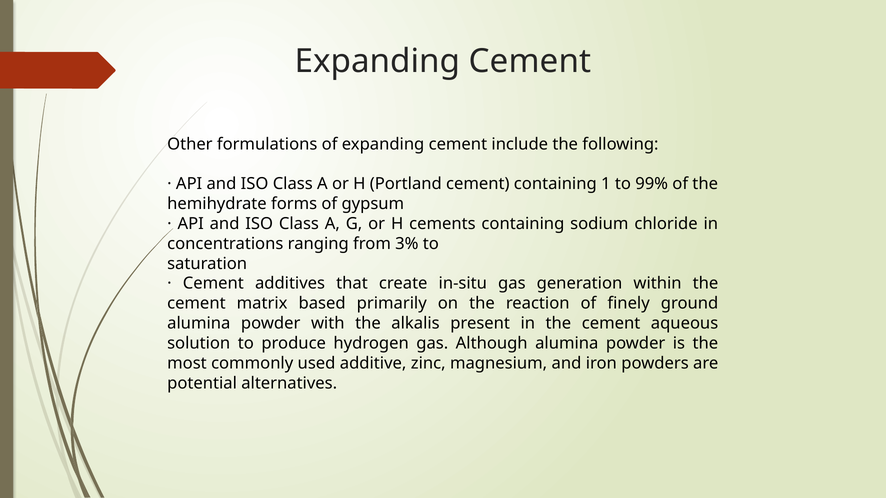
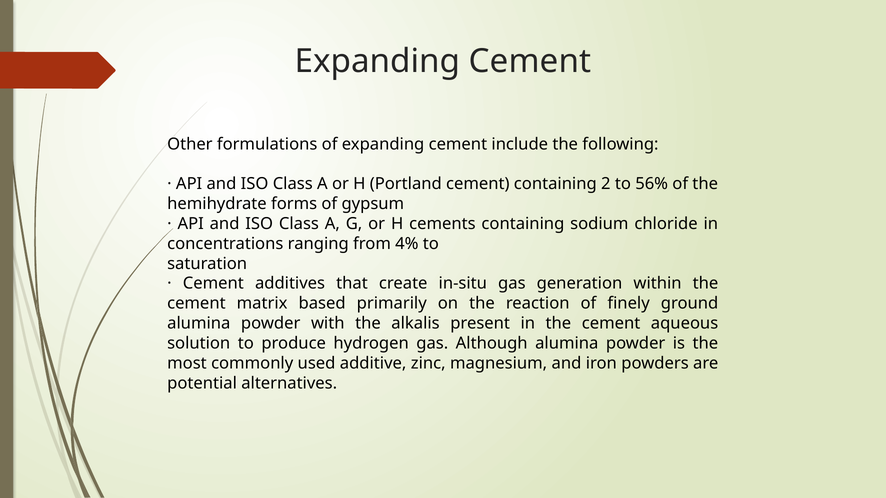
1: 1 -> 2
99%: 99% -> 56%
3%: 3% -> 4%
